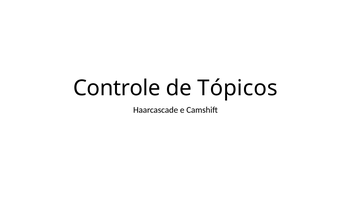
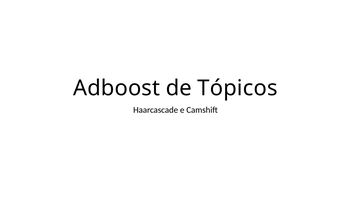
Controle: Controle -> Adboost
